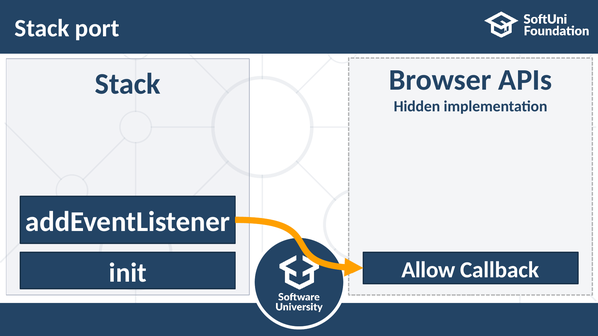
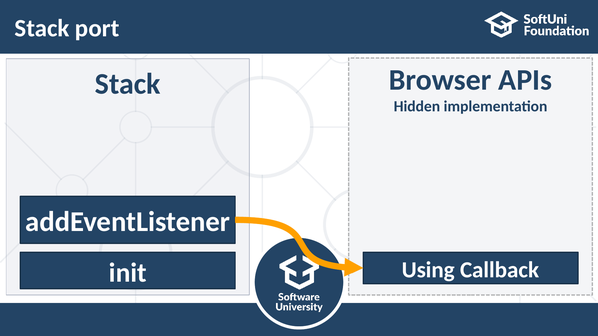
Allow: Allow -> Using
